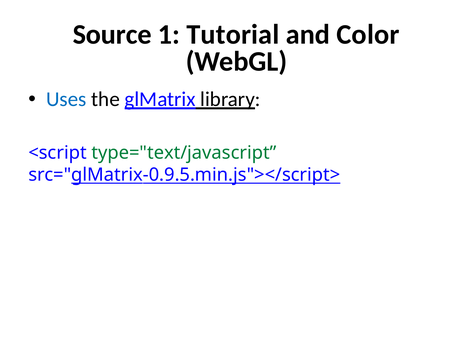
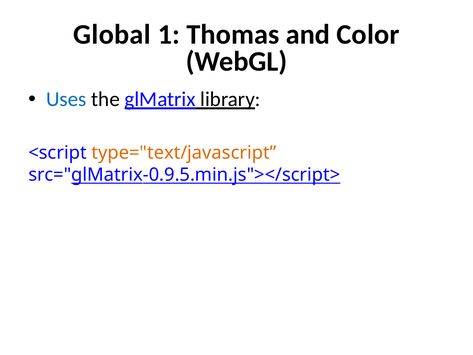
Source: Source -> Global
Tutorial: Tutorial -> Thomas
type="text/javascript colour: green -> orange
